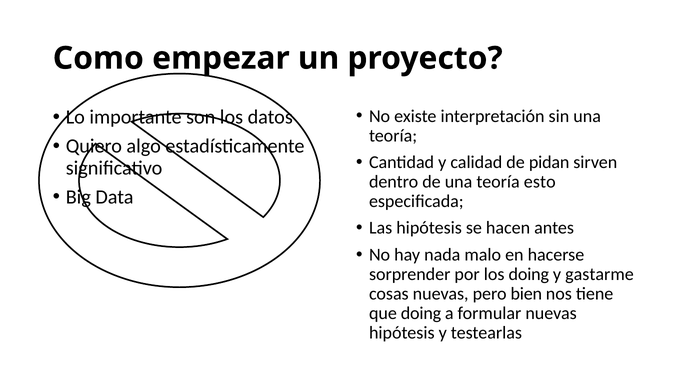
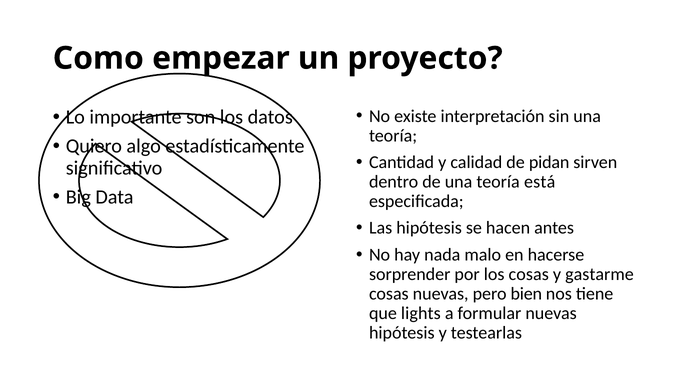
esto: esto -> está
los doing: doing -> cosas
que doing: doing -> lights
